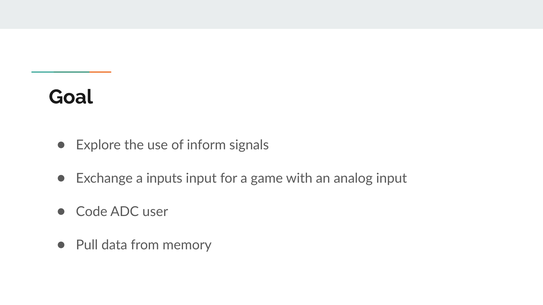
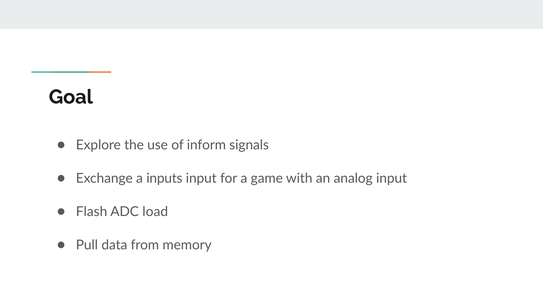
Code: Code -> Flash
user: user -> load
